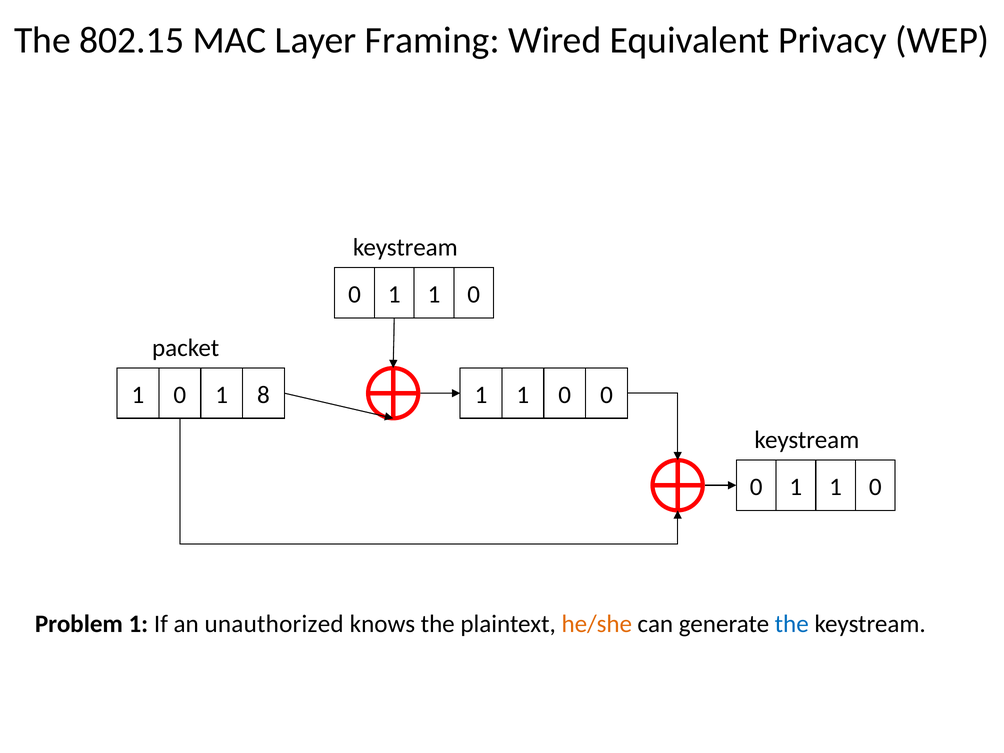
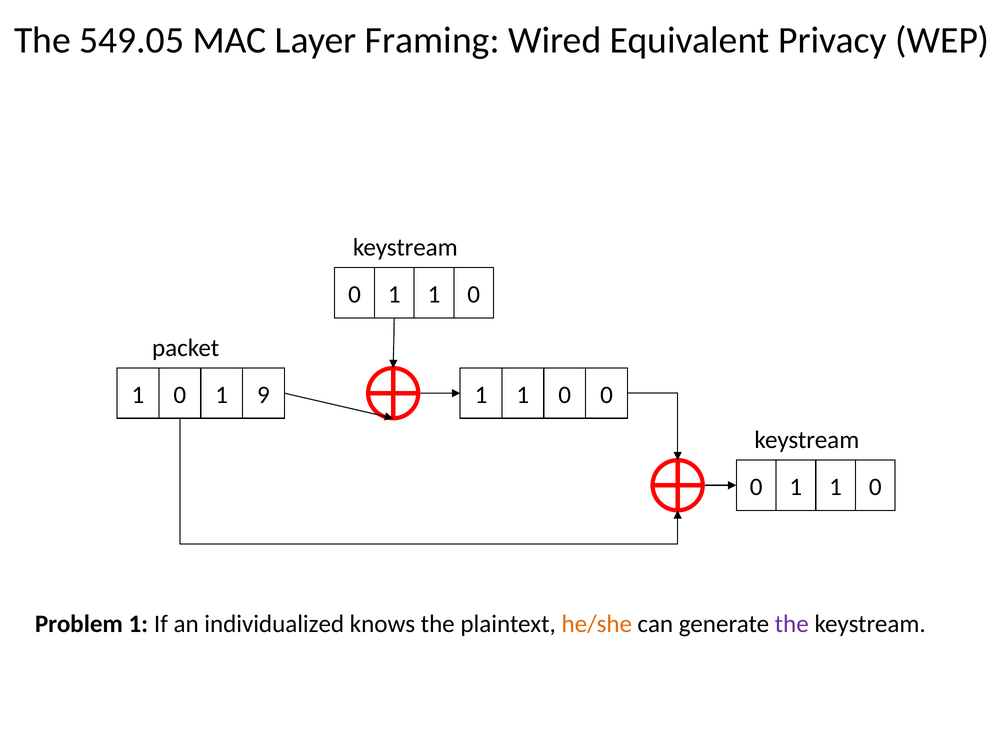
802.15: 802.15 -> 549.05
8: 8 -> 9
unauthorized: unauthorized -> individualized
the at (792, 624) colour: blue -> purple
